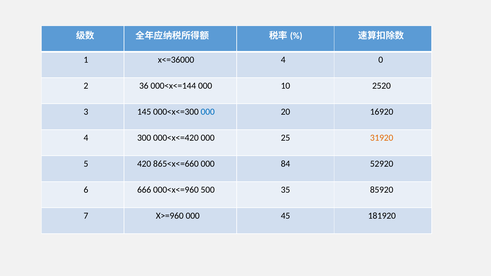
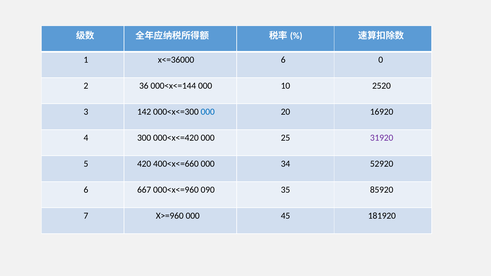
x<=36000 4: 4 -> 6
145: 145 -> 142
31920 colour: orange -> purple
865<x<=660: 865<x<=660 -> 400<x<=660
84: 84 -> 34
666: 666 -> 667
500: 500 -> 090
